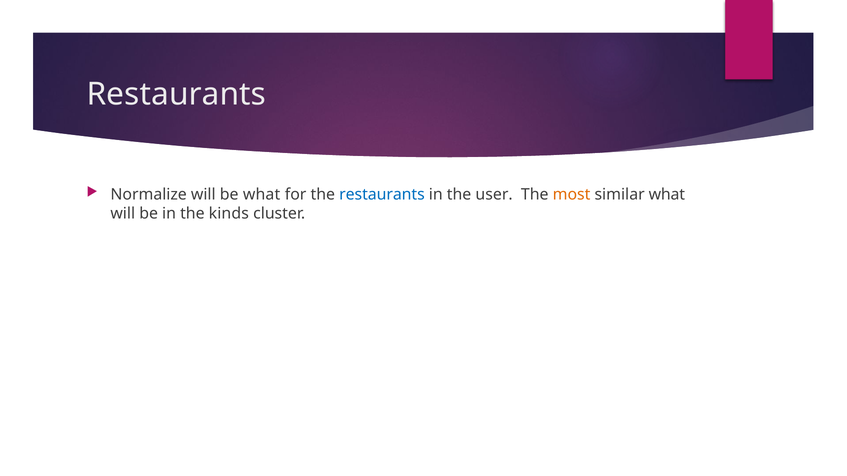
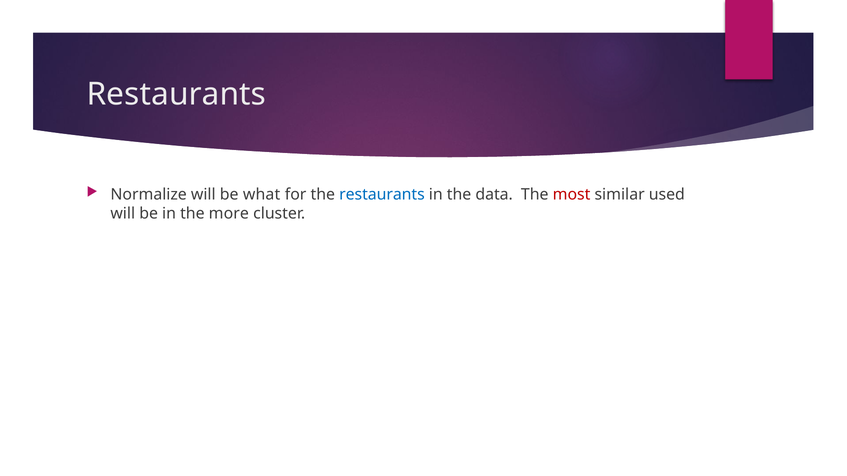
user: user -> data
most colour: orange -> red
similar what: what -> used
kinds: kinds -> more
